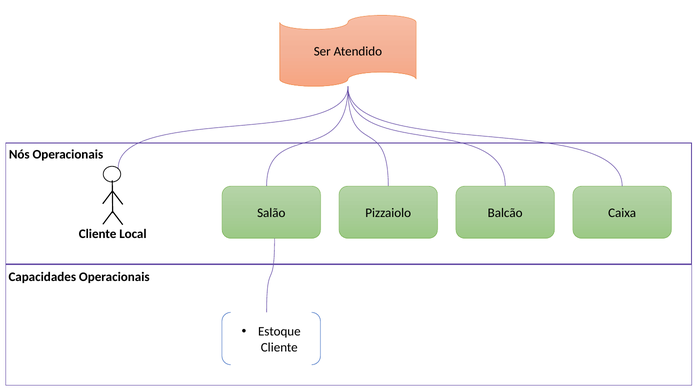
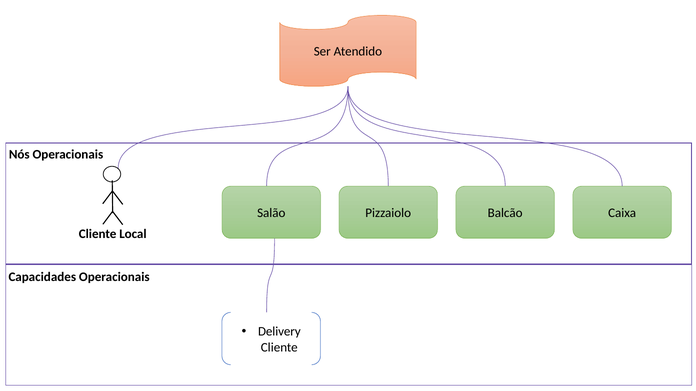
Estoque: Estoque -> Delivery
